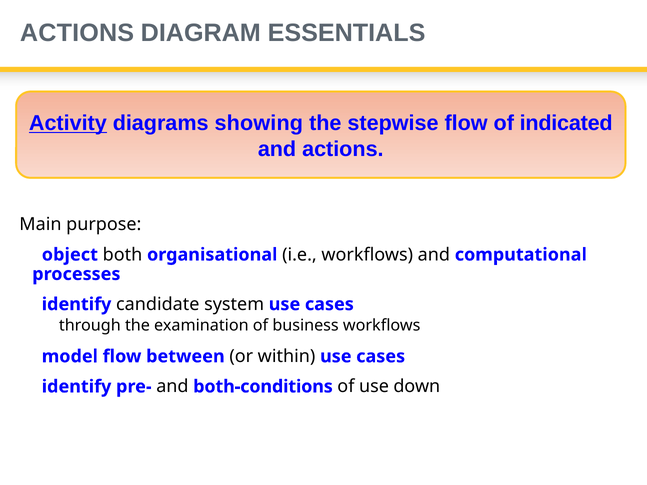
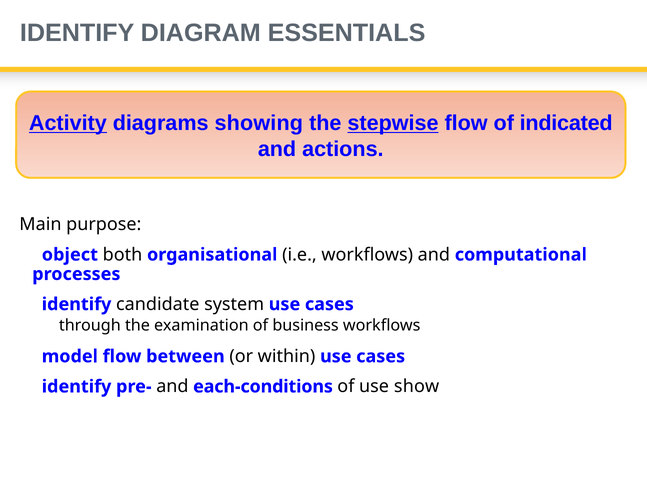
ACTIONS at (77, 33): ACTIONS -> IDENTIFY
stepwise underline: none -> present
both-conditions: both-conditions -> each-conditions
down: down -> show
